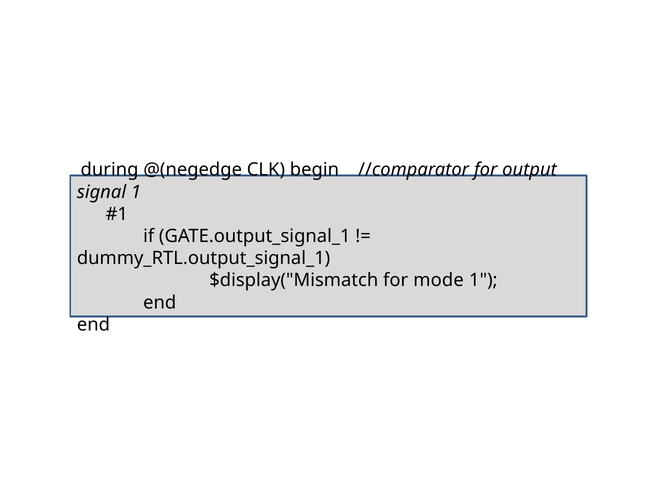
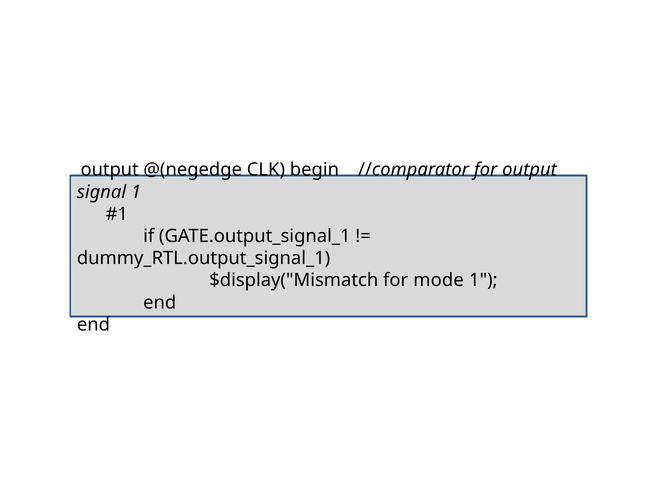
during at (110, 170): during -> output
